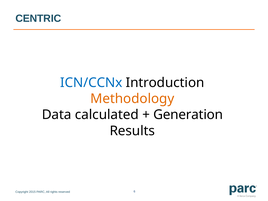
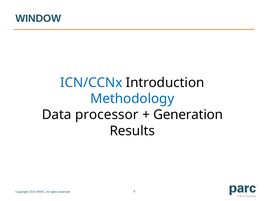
CENTRIC: CENTRIC -> WINDOW
Methodology colour: orange -> blue
calculated: calculated -> processor
